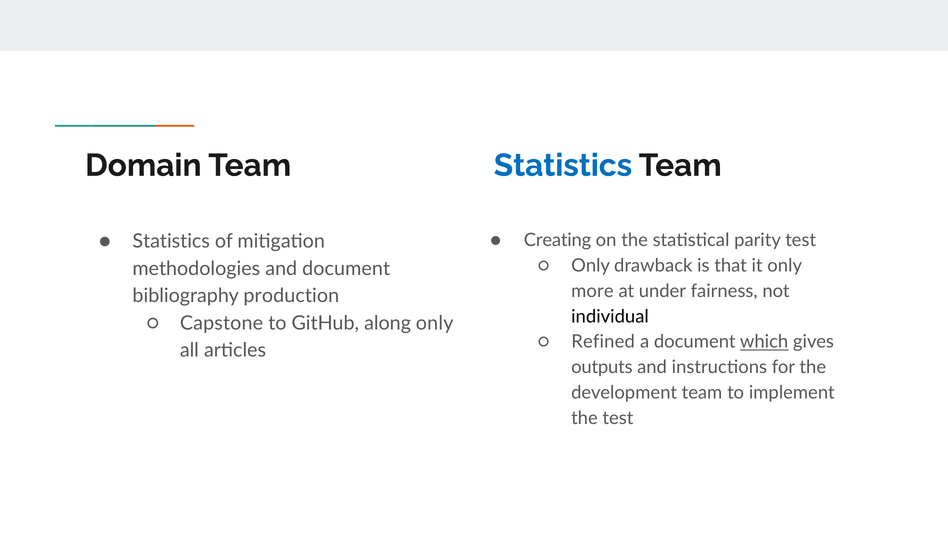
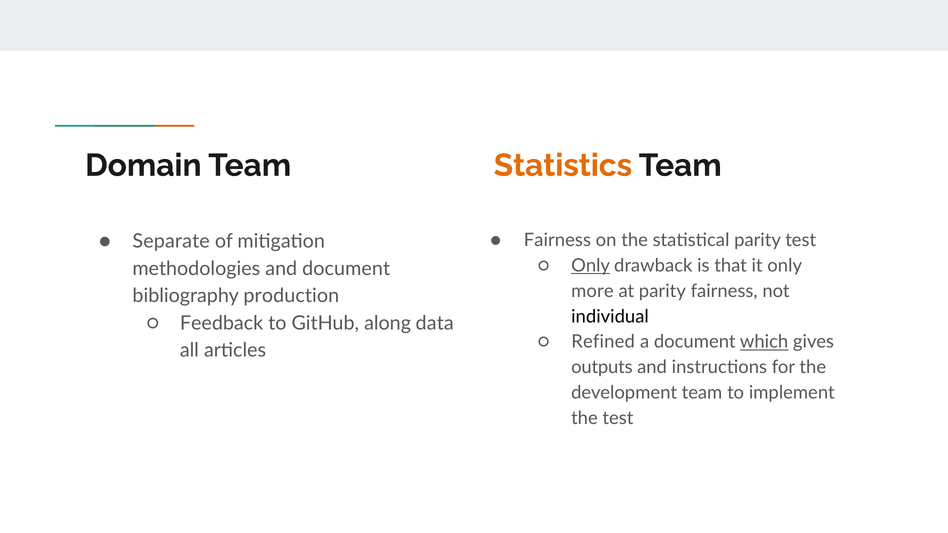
Statistics at (563, 165) colour: blue -> orange
Creating at (558, 240): Creating -> Fairness
Statistics at (171, 241): Statistics -> Separate
Only at (591, 266) underline: none -> present
at under: under -> parity
Capstone: Capstone -> Feedback
along only: only -> data
